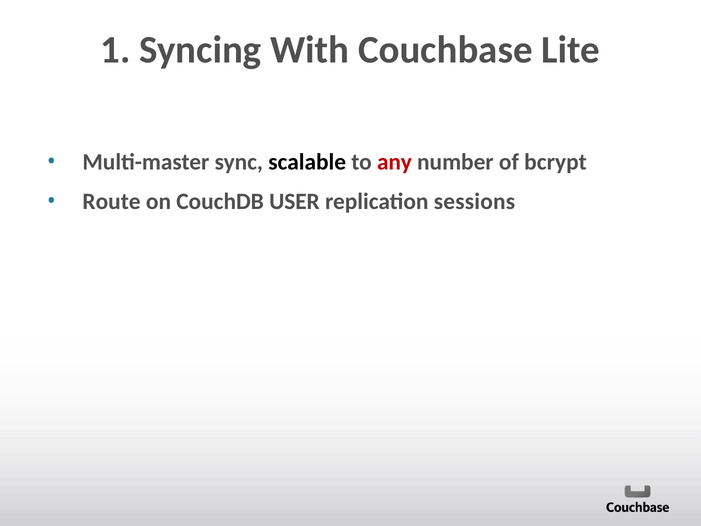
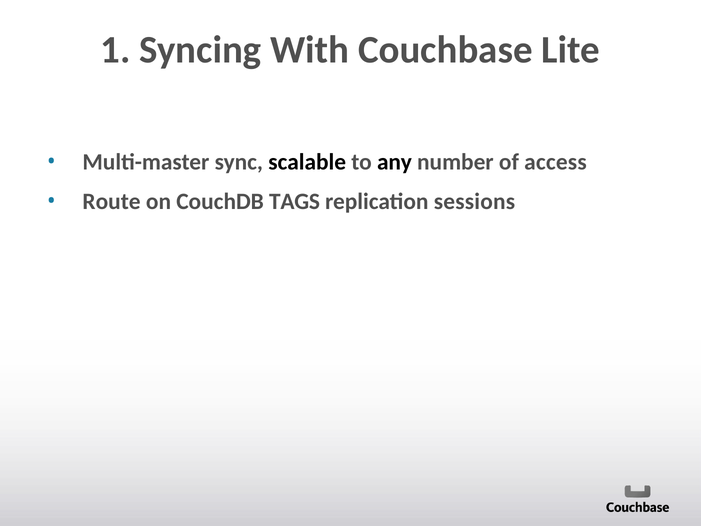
any colour: red -> black
bcrypt: bcrypt -> access
USER: USER -> TAGS
